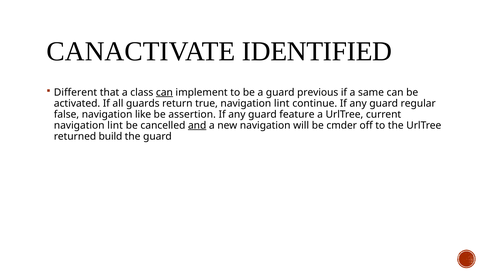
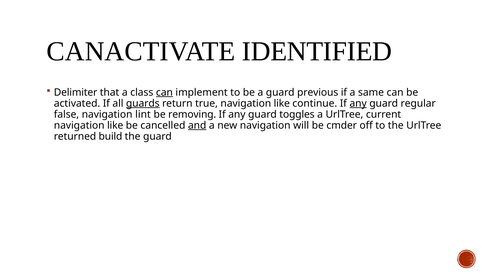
Different: Different -> Delimiter
guards underline: none -> present
true navigation lint: lint -> like
any at (358, 103) underline: none -> present
like: like -> lint
assertion: assertion -> removing
feature: feature -> toggles
lint at (115, 125): lint -> like
